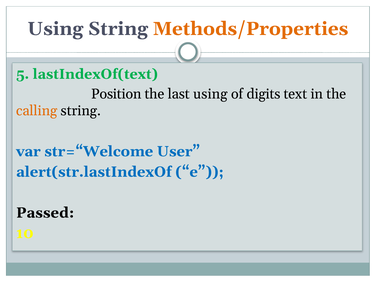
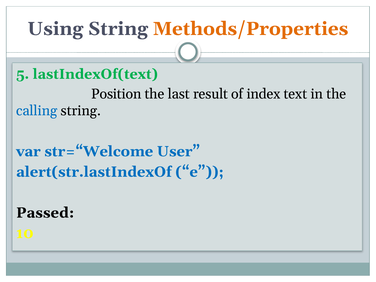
last using: using -> result
digits: digits -> index
calling colour: orange -> blue
